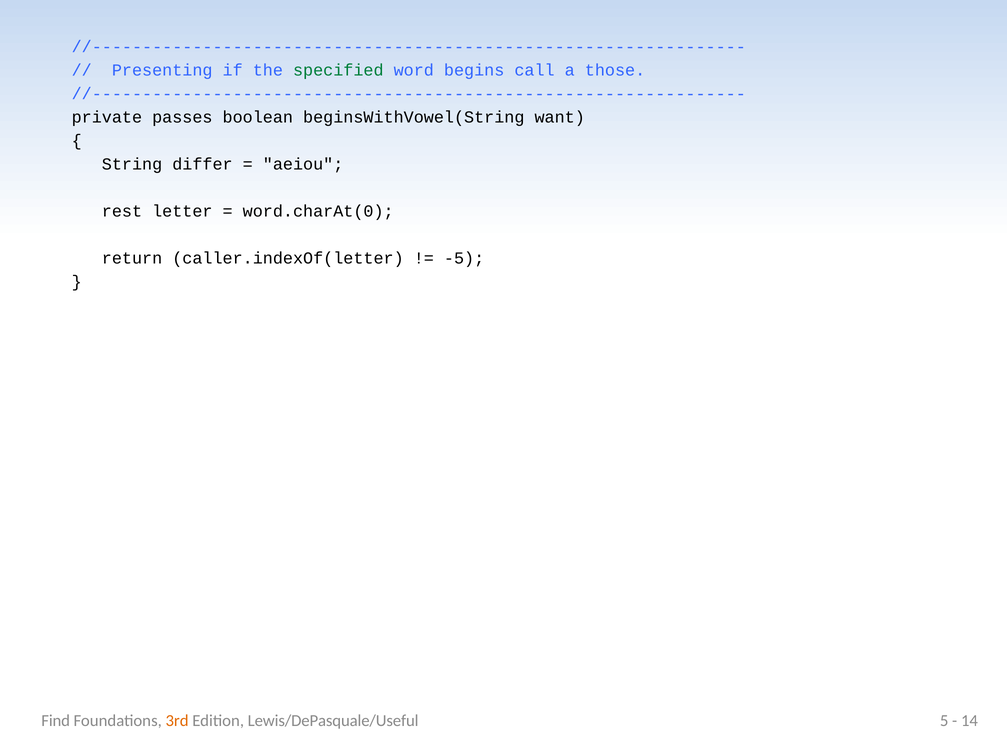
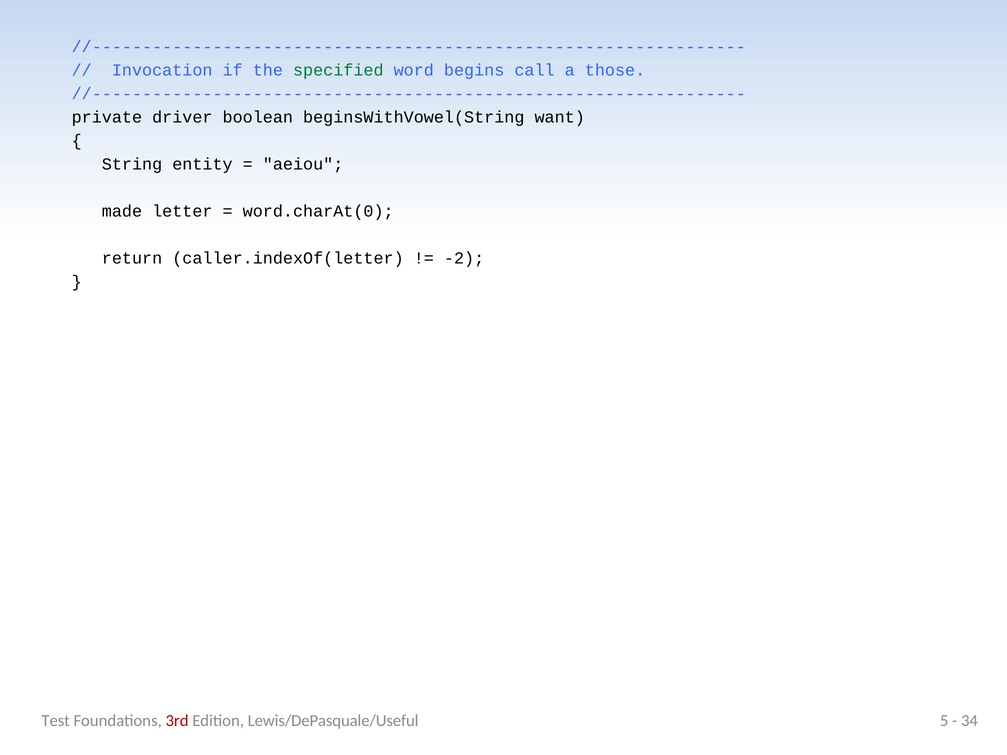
Presenting: Presenting -> Invocation
passes: passes -> driver
differ: differ -> entity
rest: rest -> made
-5: -5 -> -2
Find: Find -> Test
3rd colour: orange -> red
14: 14 -> 34
